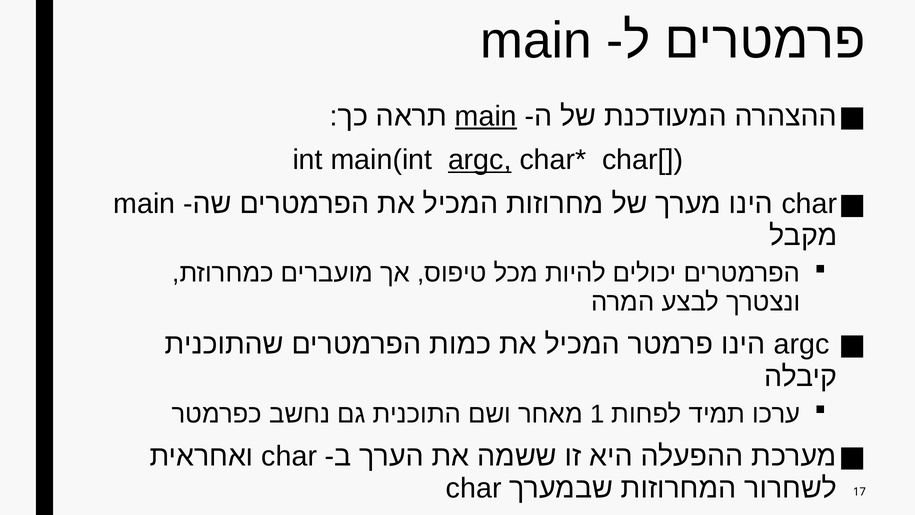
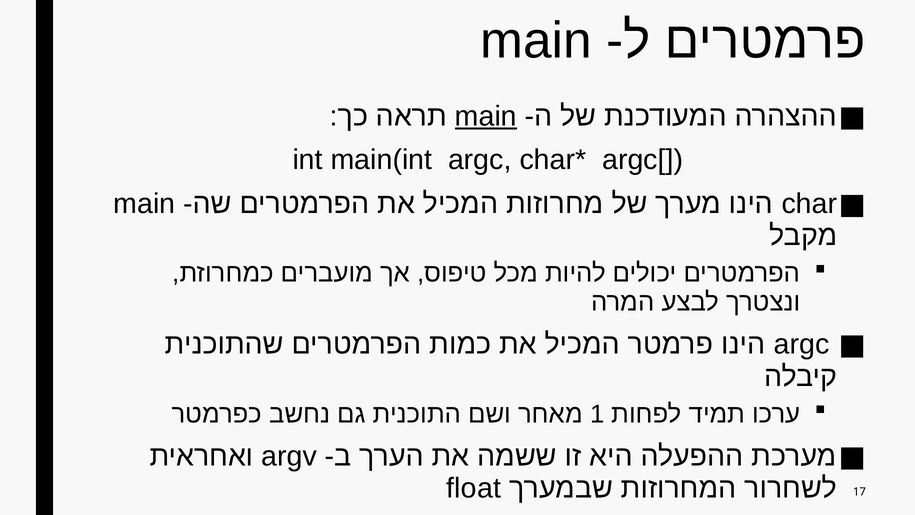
argc at (480, 160) underline: present -> none
char[: char[ -> argc[
char at (289, 456): char -> argv
char at (474, 488): char -> float
